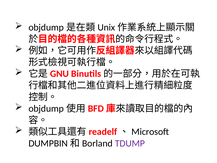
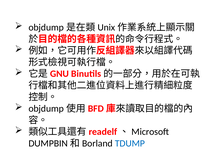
TDUMP colour: purple -> blue
